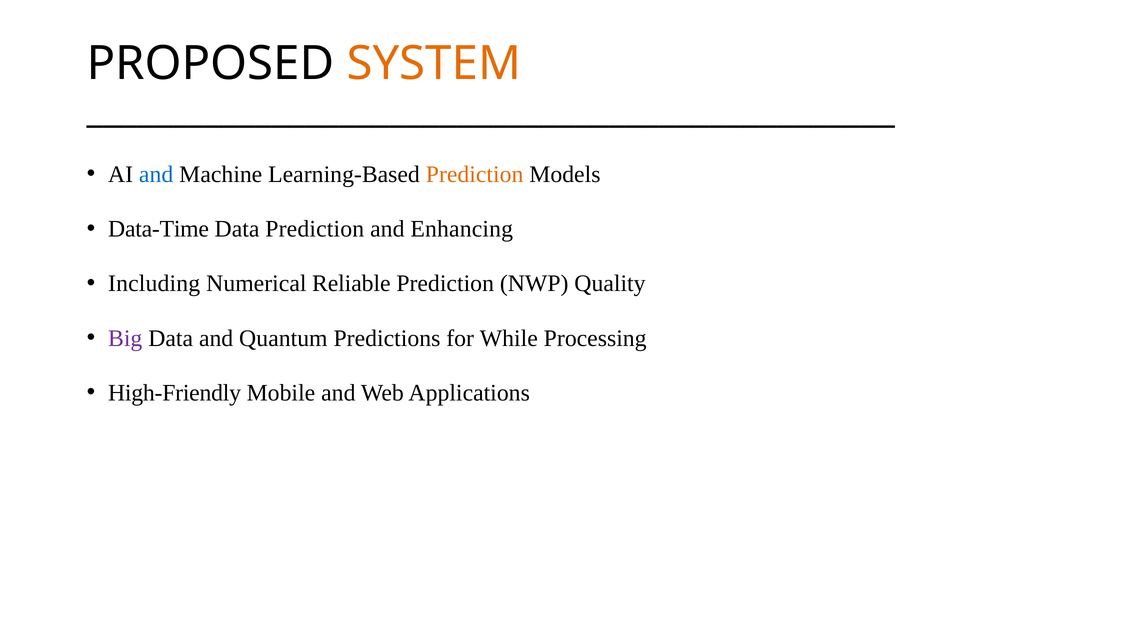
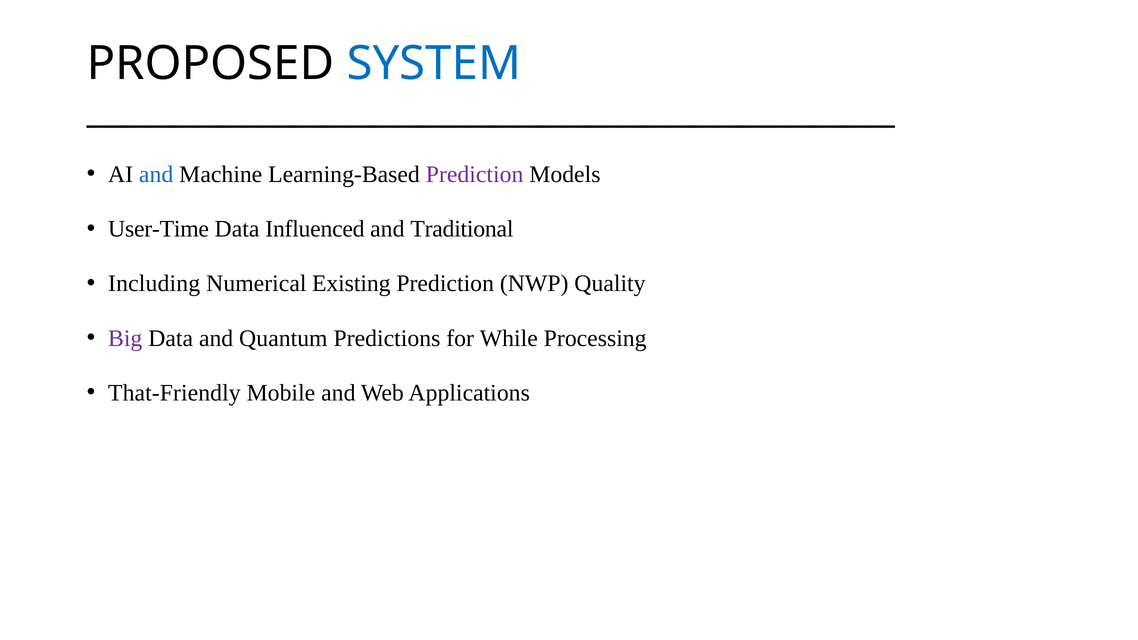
SYSTEM colour: orange -> blue
Prediction at (475, 174) colour: orange -> purple
Data-Time: Data-Time -> User-Time
Data Prediction: Prediction -> Influenced
Enhancing: Enhancing -> Traditional
Reliable: Reliable -> Existing
High-Friendly: High-Friendly -> That-Friendly
